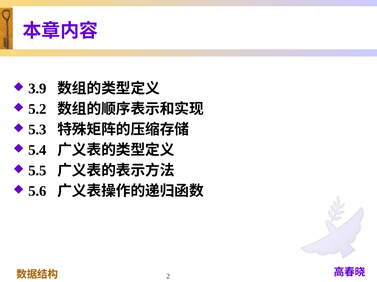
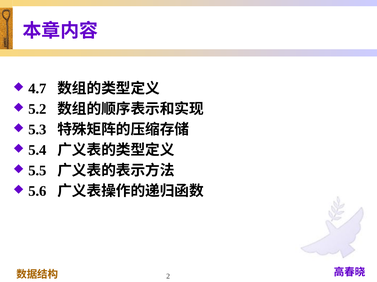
3.9: 3.9 -> 4.7
